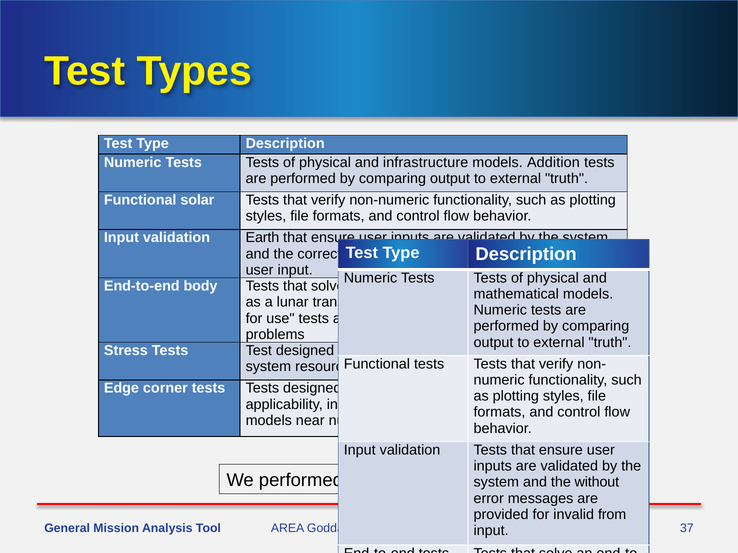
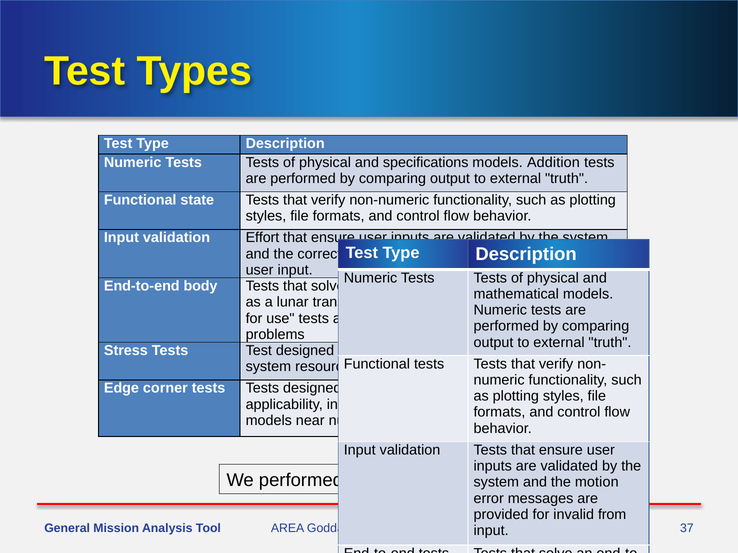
infrastructure: infrastructure -> specifications
solar: solar -> state
Earth: Earth -> Effort
without: without -> motion
